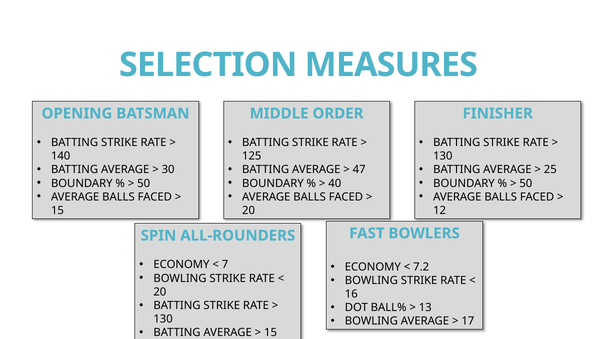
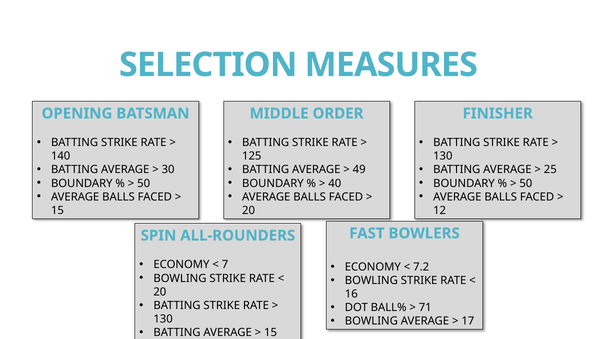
47: 47 -> 49
13: 13 -> 71
